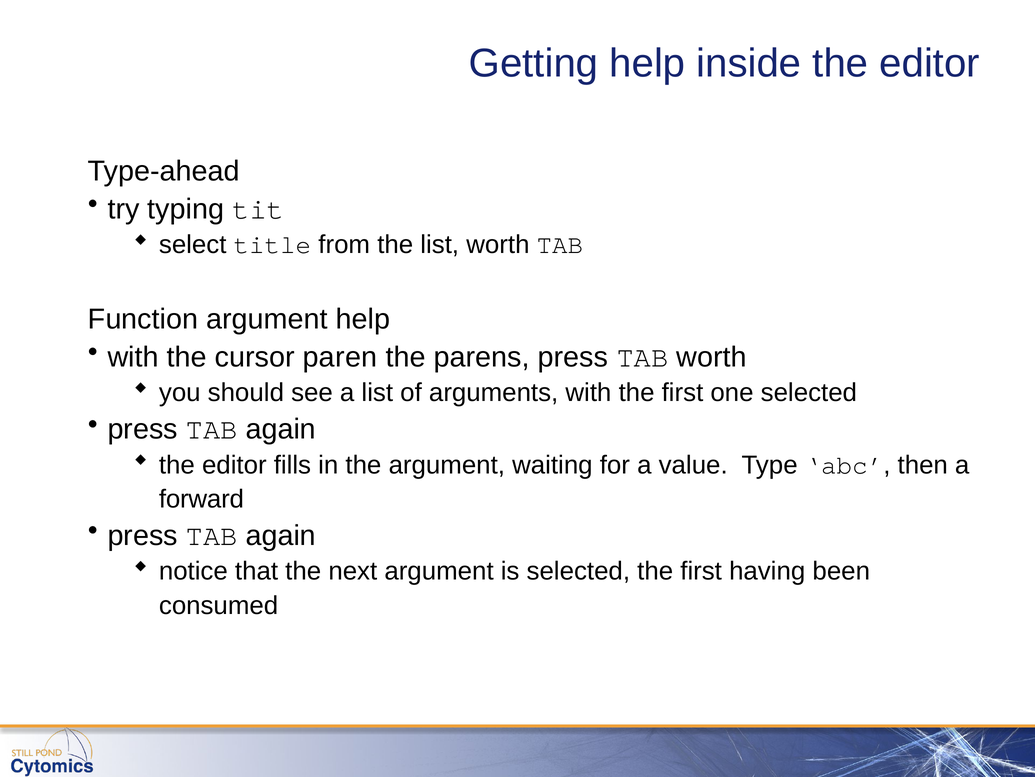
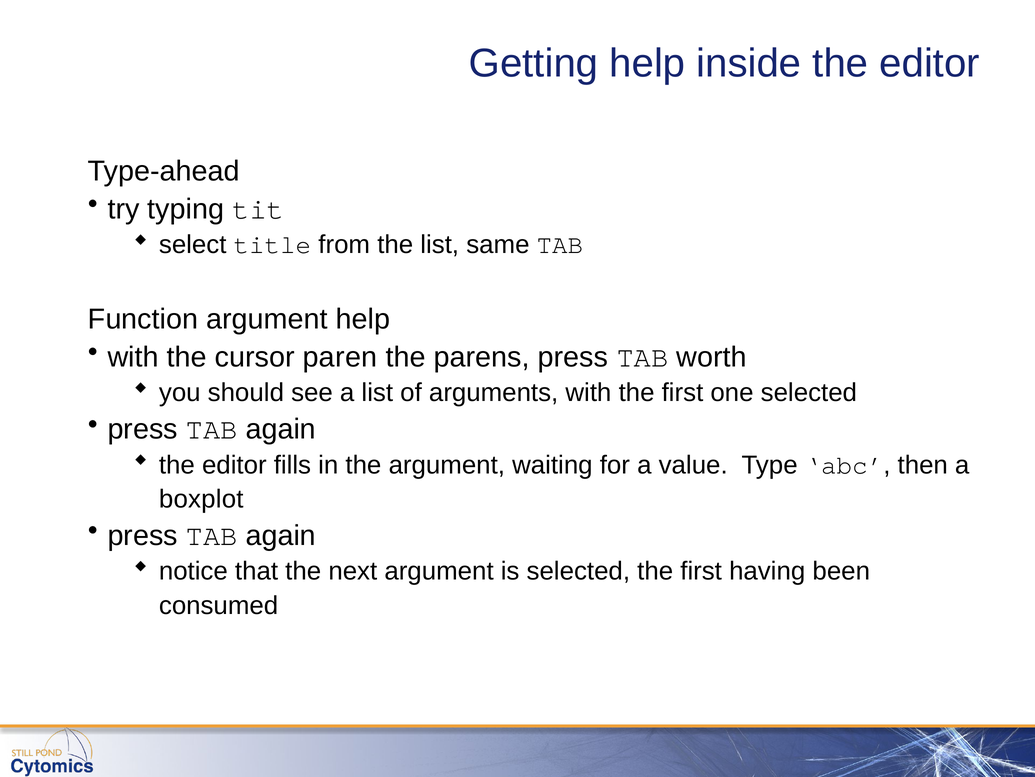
list worth: worth -> same
forward: forward -> boxplot
